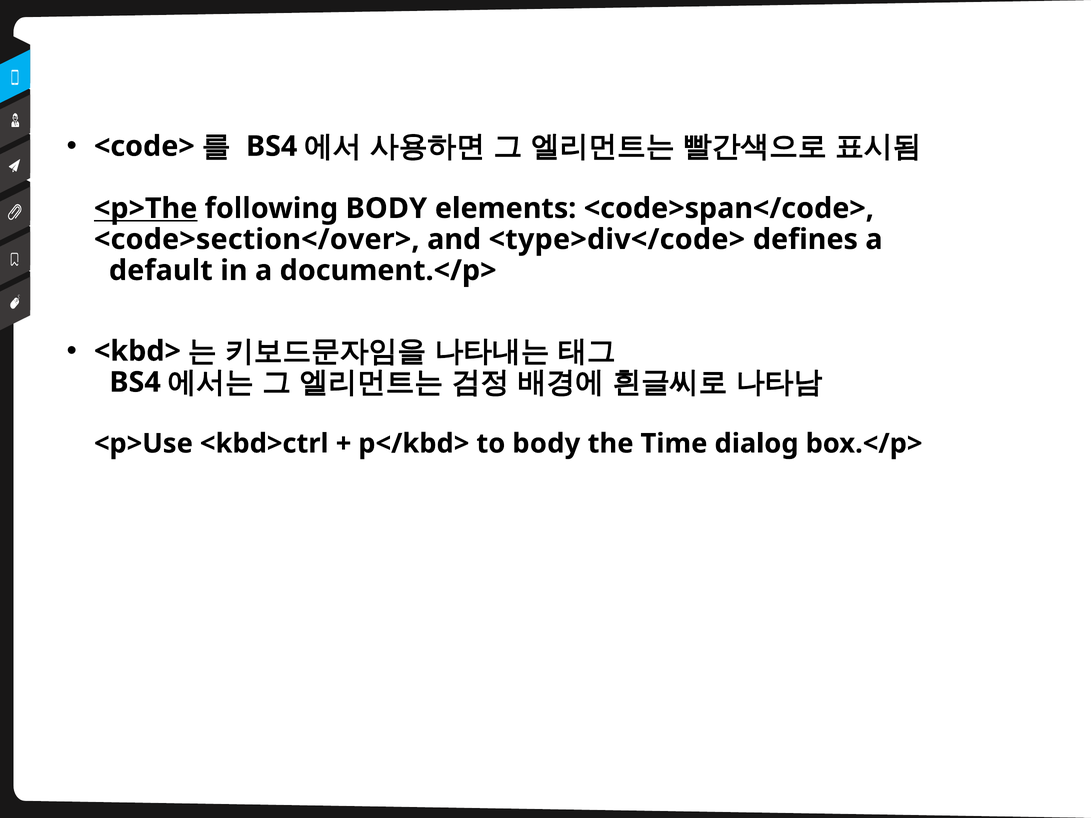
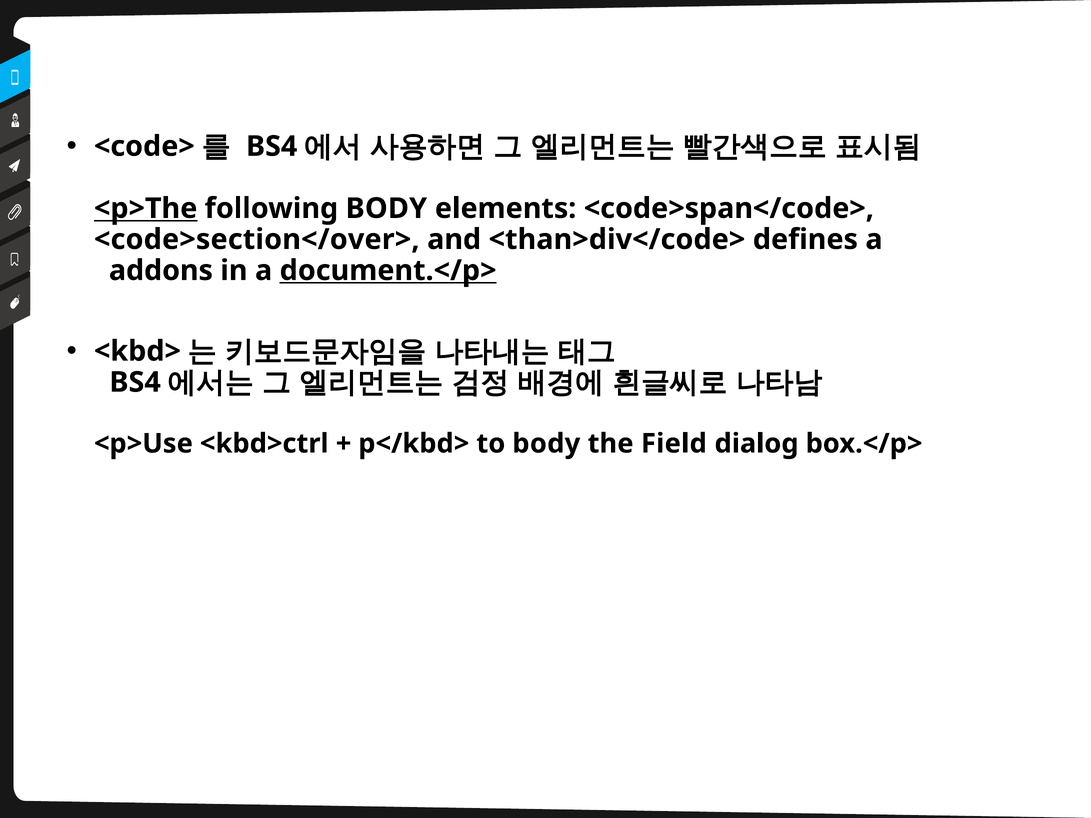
<type>div</code>: <type>div</code> -> <than>div</code>
default: default -> addons
document.</p> underline: none -> present
Time: Time -> Field
